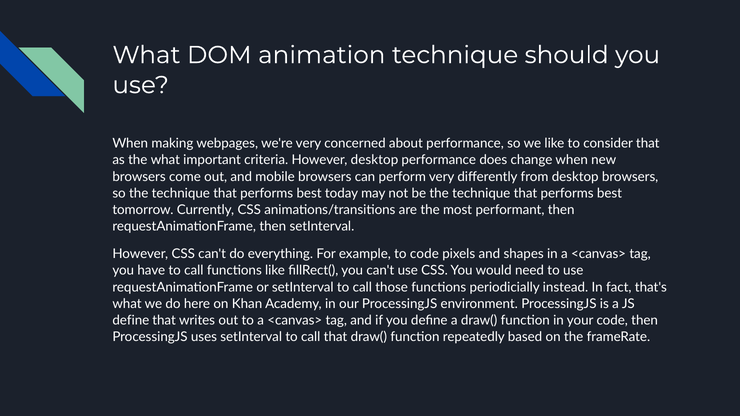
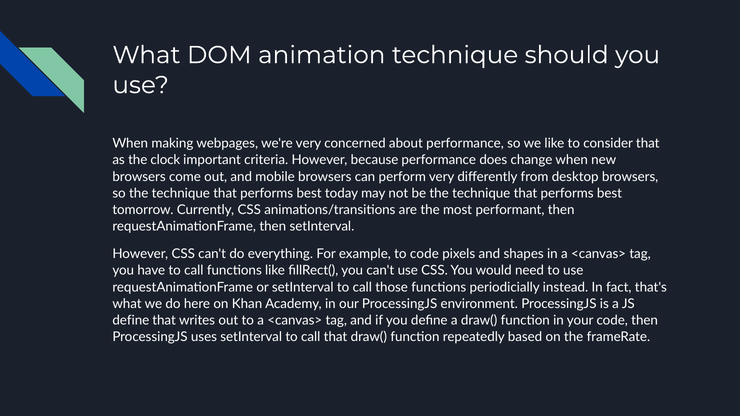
the what: what -> clock
However desktop: desktop -> because
